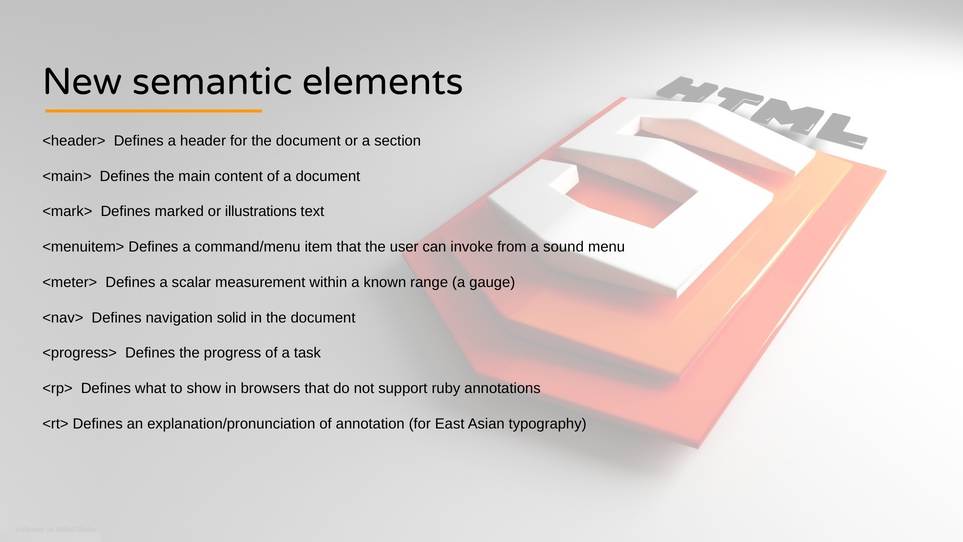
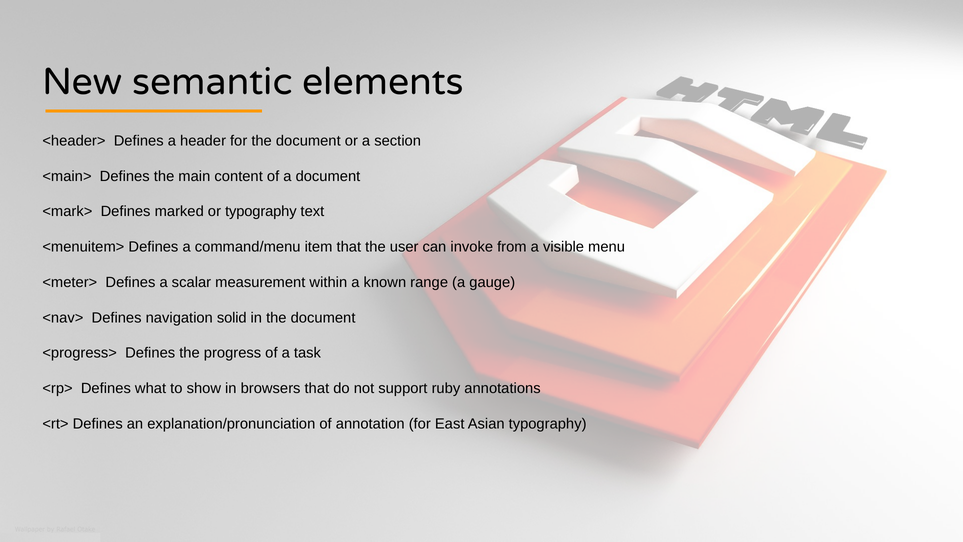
or illustrations: illustrations -> typography
sound: sound -> visible
